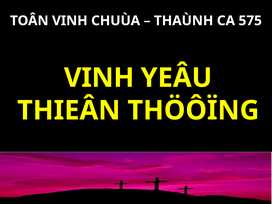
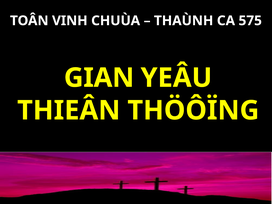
VINH at (99, 78): VINH -> GIAN
